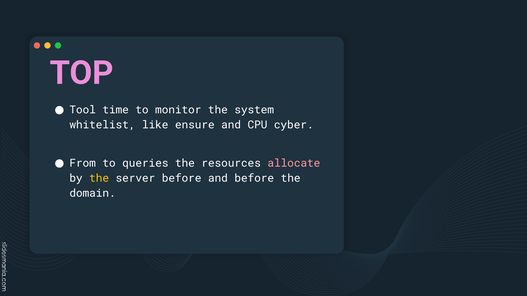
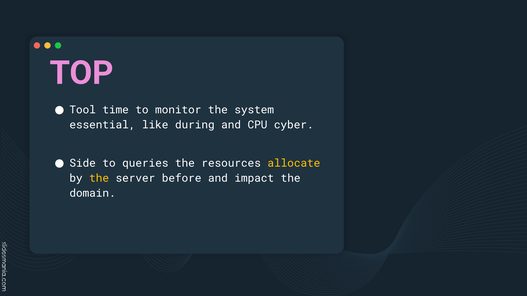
whitelist: whitelist -> essential
ensure: ensure -> during
From: From -> Side
allocate colour: pink -> yellow
and before: before -> impact
